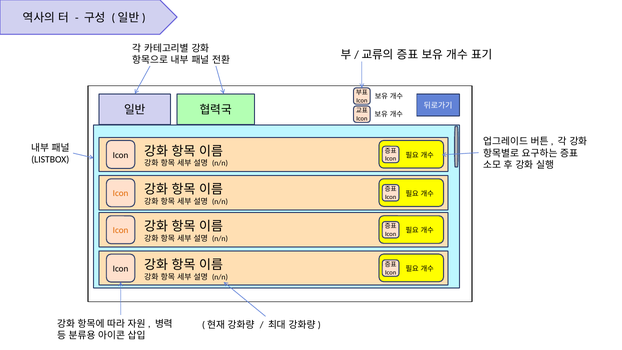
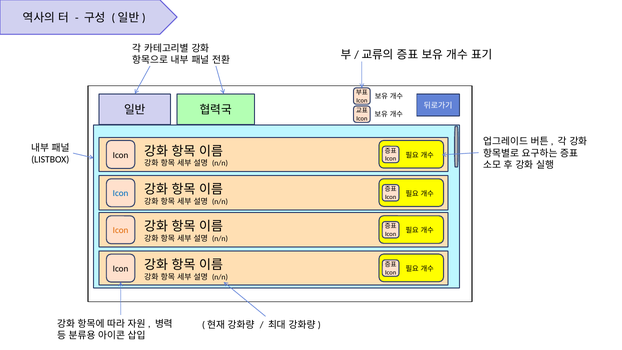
Icon at (121, 193) colour: orange -> blue
